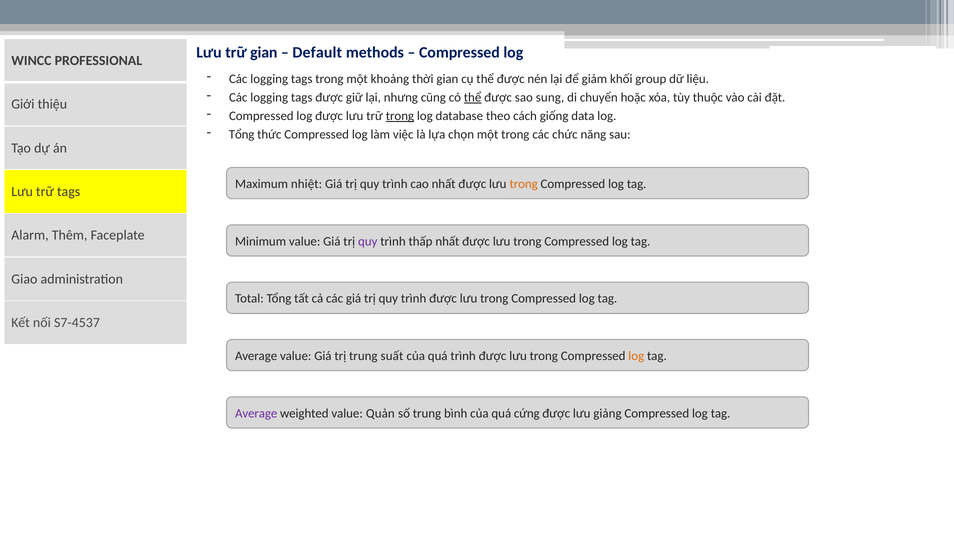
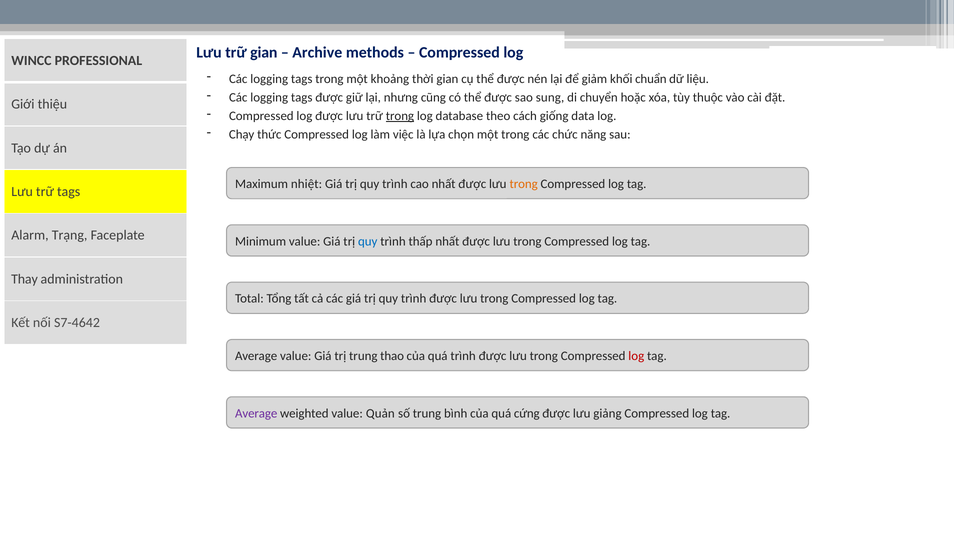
Default: Default -> Archive
group: group -> chuẩn
thể at (473, 98) underline: present -> none
Tổng at (242, 135): Tổng -> Chạy
Thêm: Thêm -> Trạng
quy at (368, 242) colour: purple -> blue
Giao: Giao -> Thay
S7-4537: S7-4537 -> S7-4642
suất: suất -> thao
log at (636, 356) colour: orange -> red
